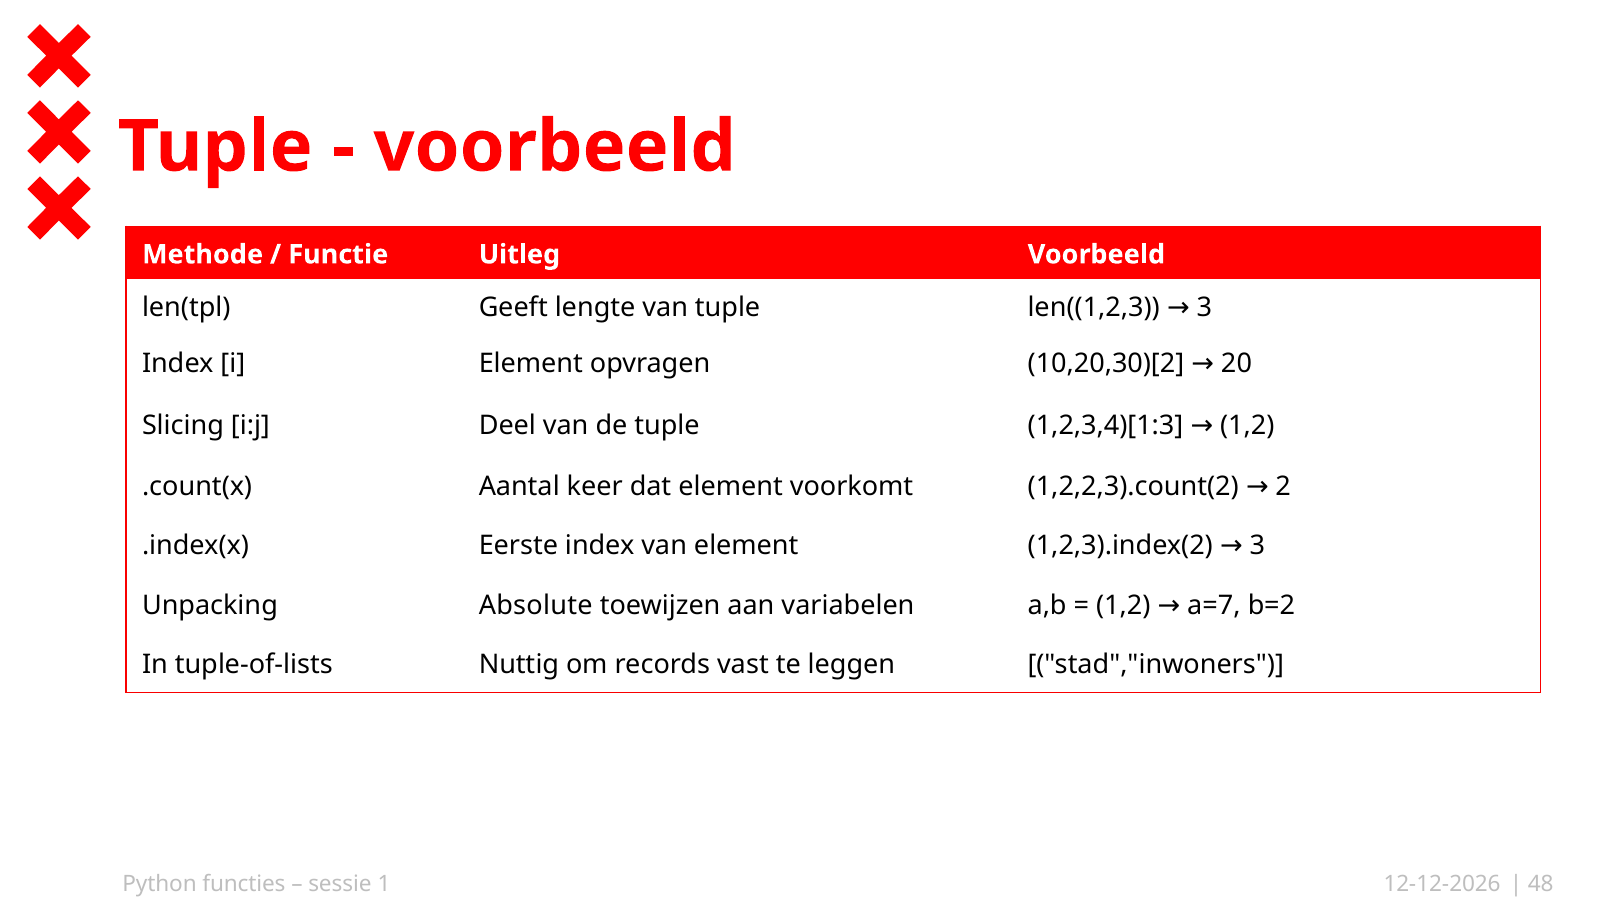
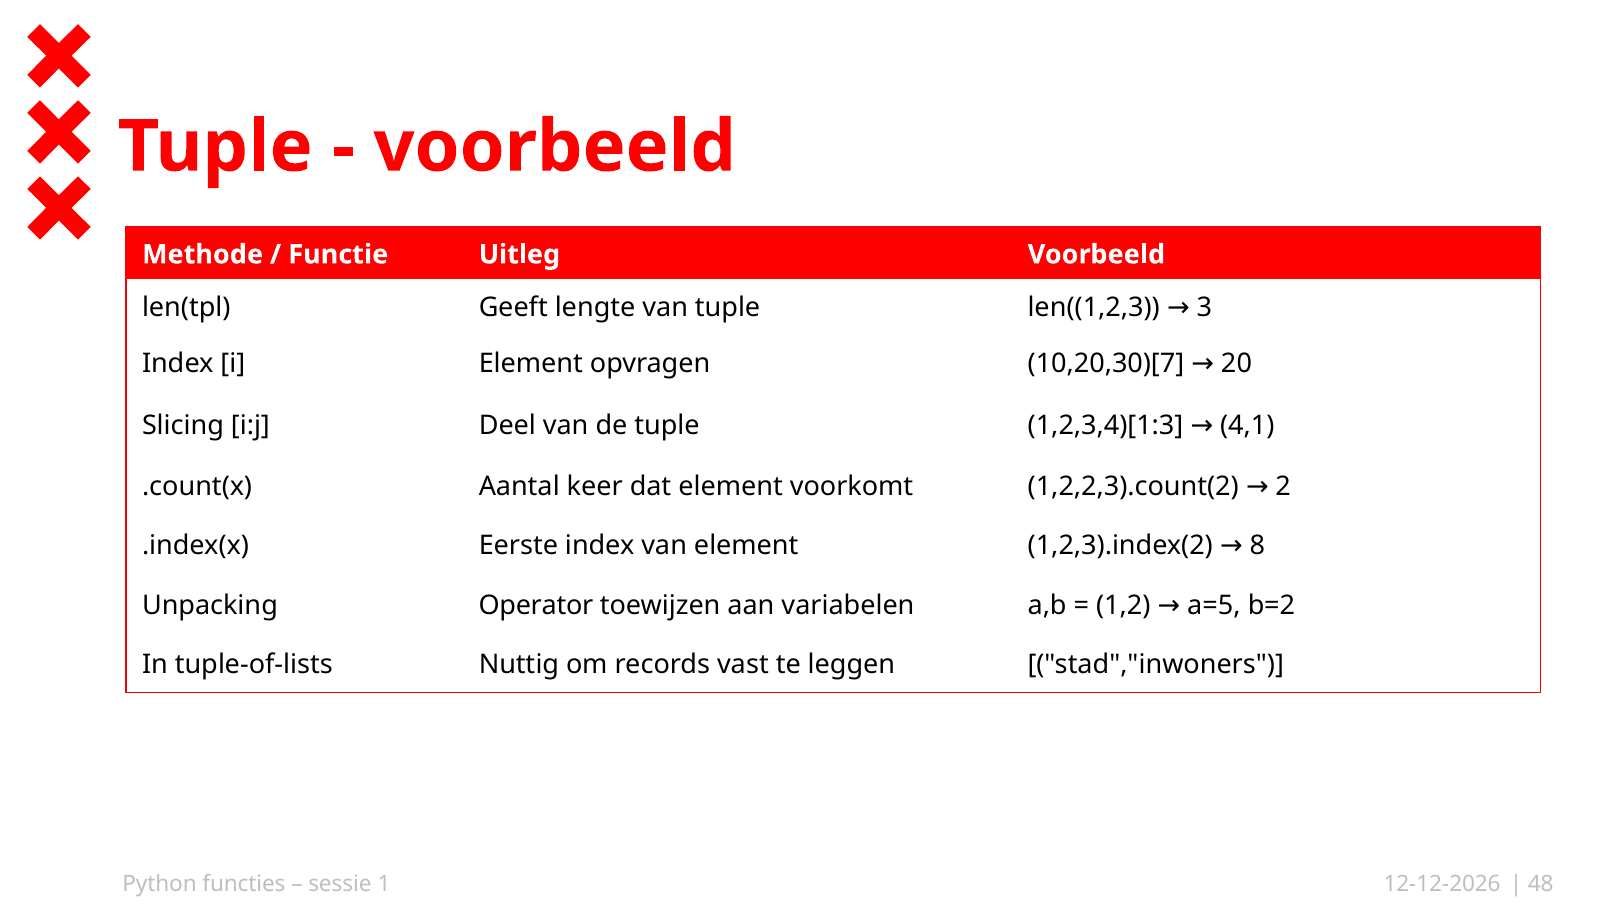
10,20,30)[2: 10,20,30)[2 -> 10,20,30)[7
1,2,3,4)[1:3 1,2: 1,2 -> 4,1
1,2,3).index(2 3: 3 -> 8
Absolute: Absolute -> Operator
a=7: a=7 -> a=5
